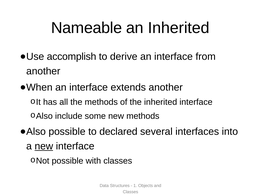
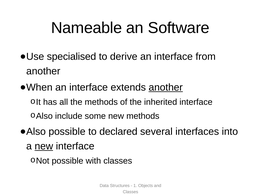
an Inherited: Inherited -> Software
accomplish: accomplish -> specialised
another at (166, 88) underline: none -> present
